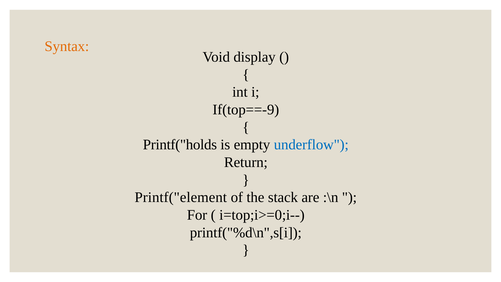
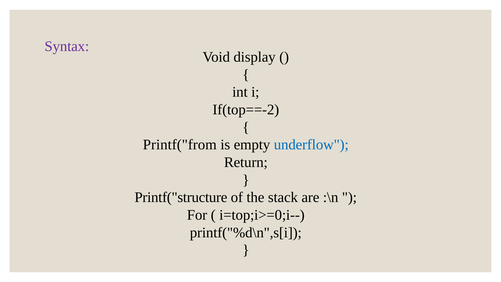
Syntax colour: orange -> purple
If(top==-9: If(top==-9 -> If(top==-2
Printf("holds: Printf("holds -> Printf("from
Printf("element: Printf("element -> Printf("structure
